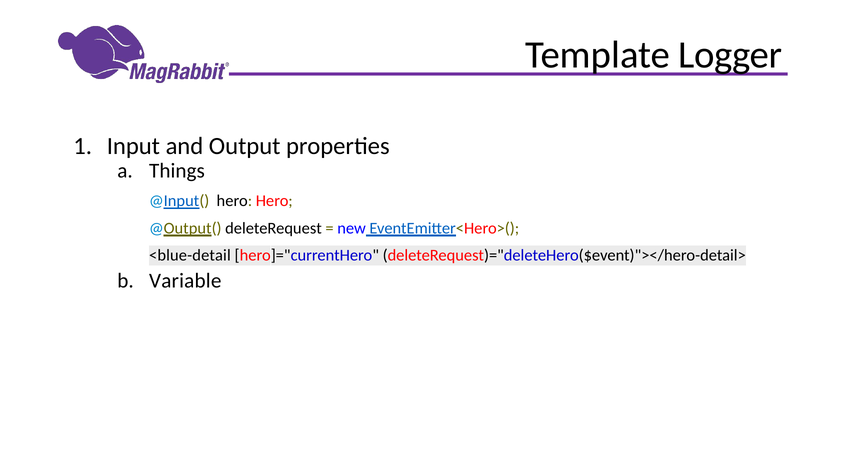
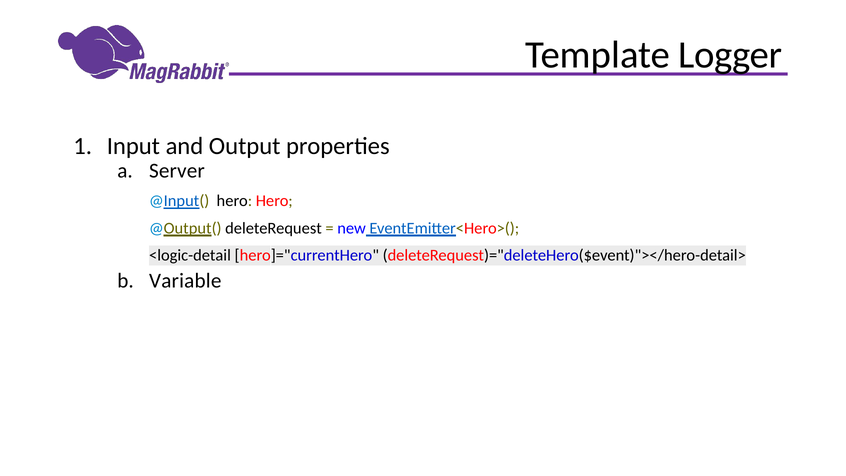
Things: Things -> Server
<blue-detail: <blue-detail -> <logic-detail
